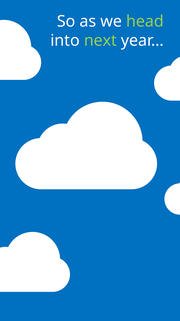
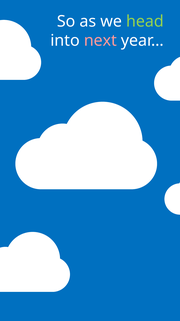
next colour: light green -> pink
